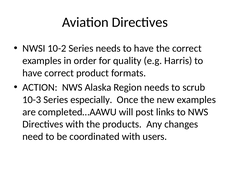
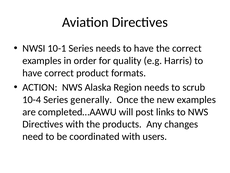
10-2: 10-2 -> 10-1
10-3: 10-3 -> 10-4
especially: especially -> generally
